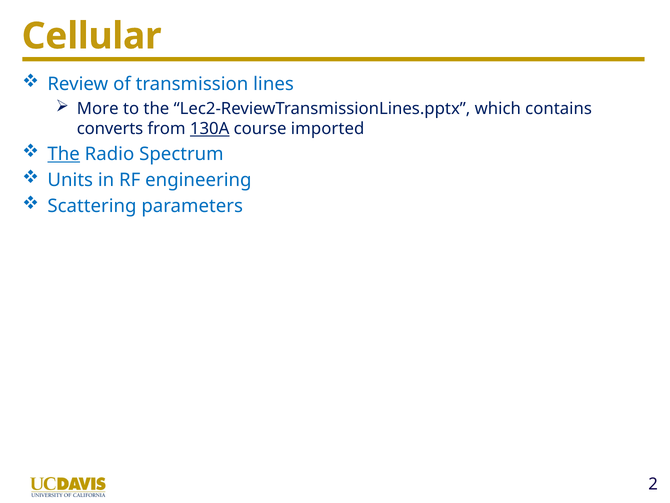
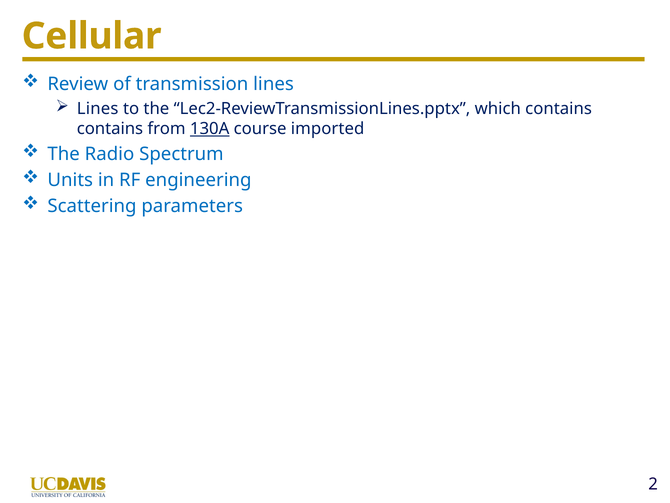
More at (98, 109): More -> Lines
converts at (110, 129): converts -> contains
The at (64, 154) underline: present -> none
